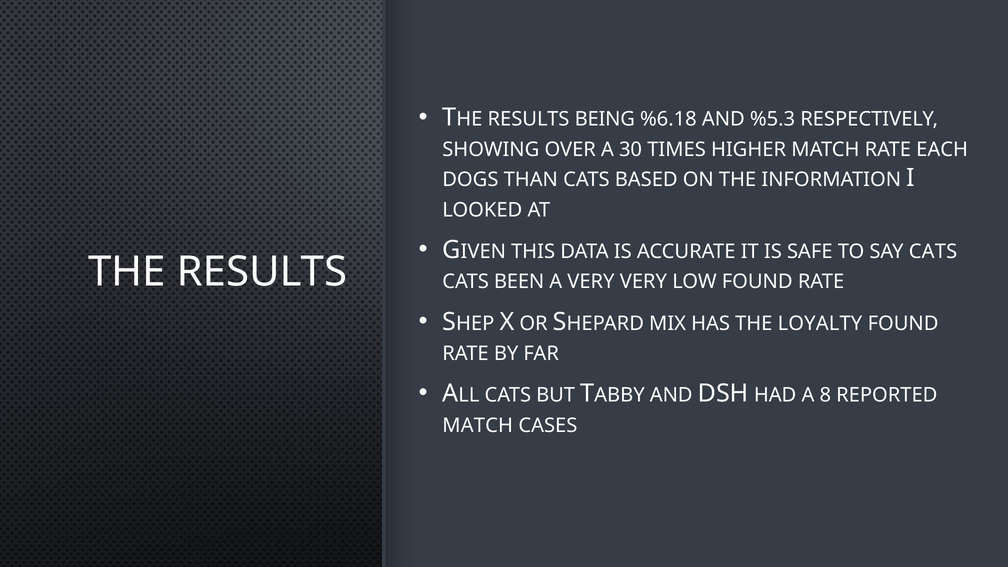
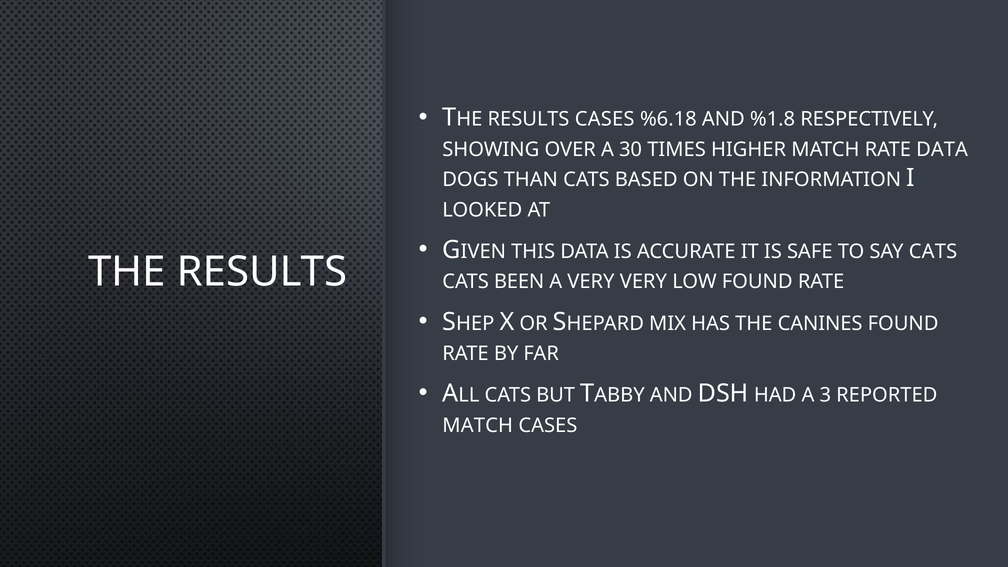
RESULTS BEING: BEING -> CASES
%5.3: %5.3 -> %1.8
RATE EACH: EACH -> DATA
LOYALTY: LOYALTY -> CANINES
8: 8 -> 3
